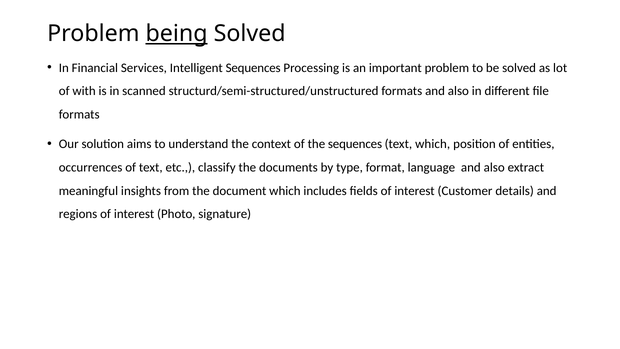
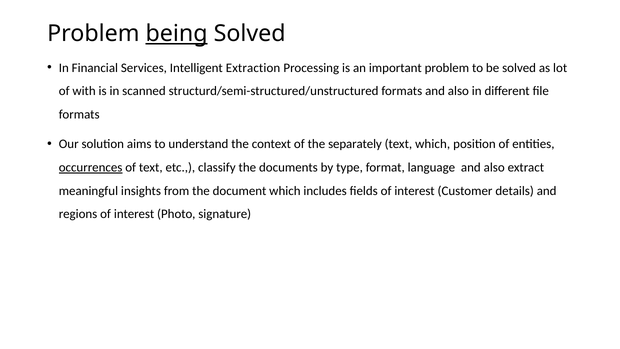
Intelligent Sequences: Sequences -> Extraction
the sequences: sequences -> separately
occurrences underline: none -> present
